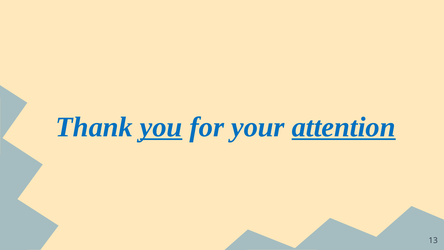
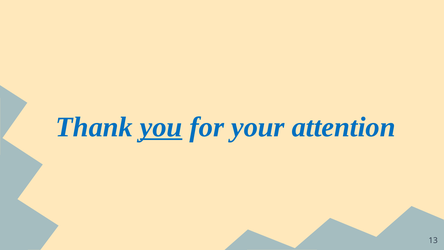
attention underline: present -> none
